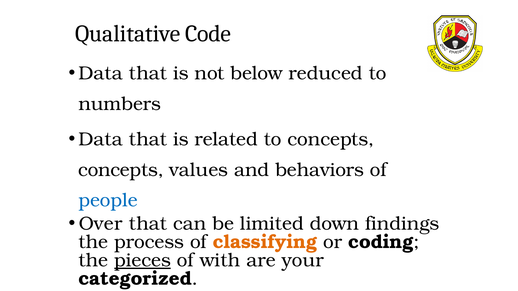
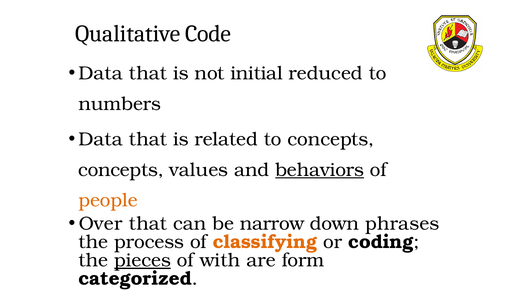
below: below -> initial
behaviors underline: none -> present
people colour: blue -> orange
limited: limited -> narrow
findings: findings -> phrases
your: your -> form
